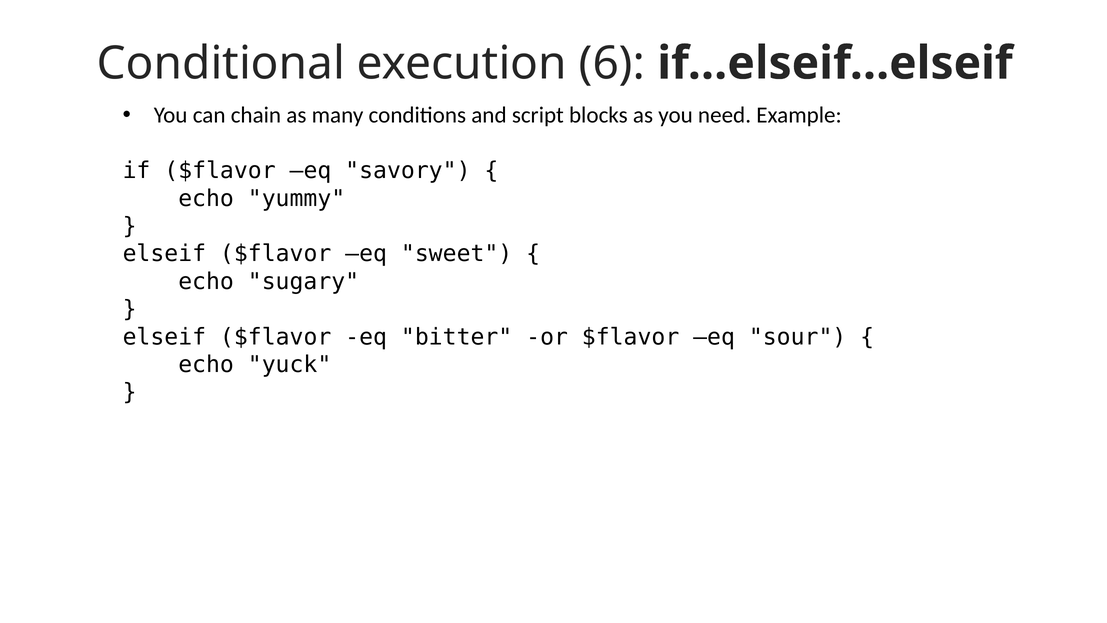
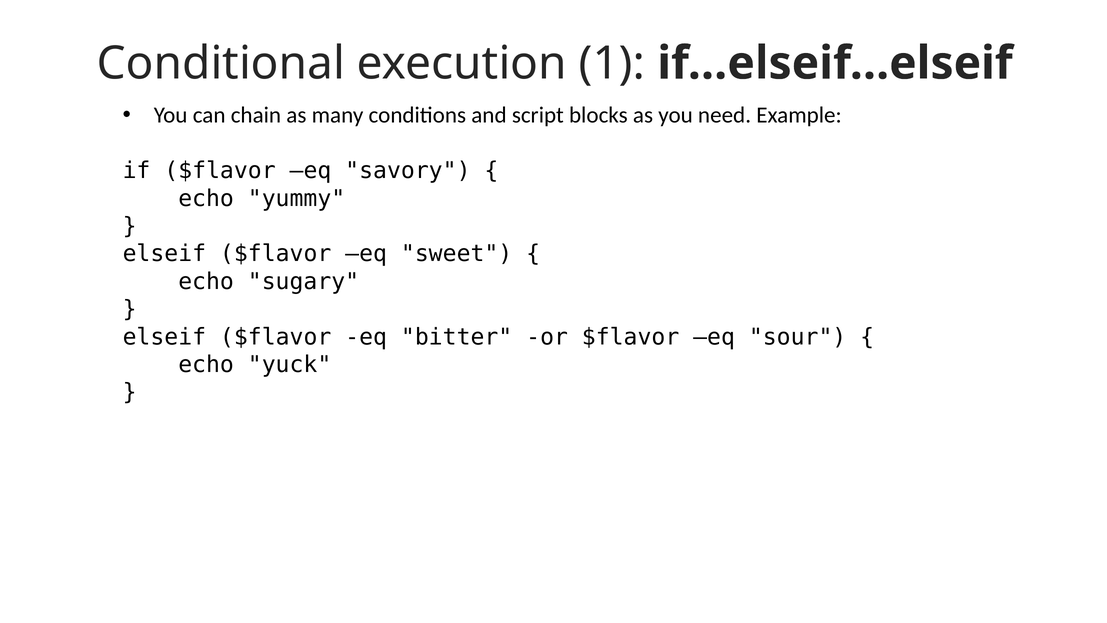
6: 6 -> 1
